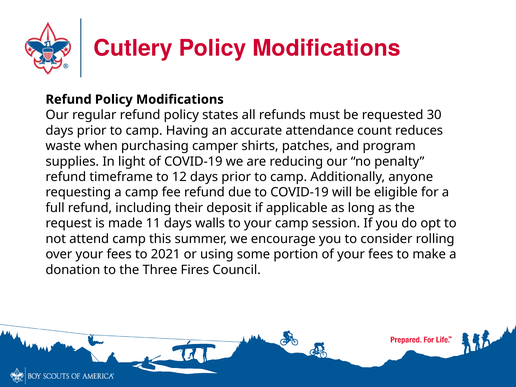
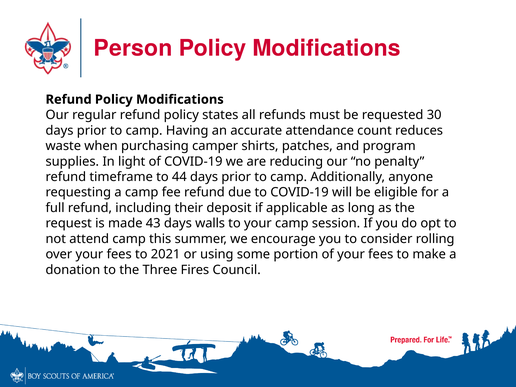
Cutlery: Cutlery -> Person
12: 12 -> 44
11: 11 -> 43
